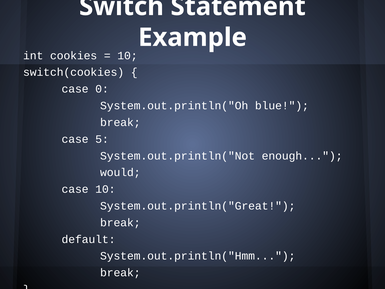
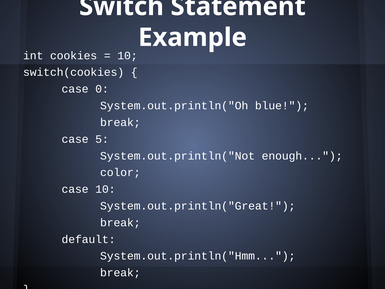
would: would -> color
